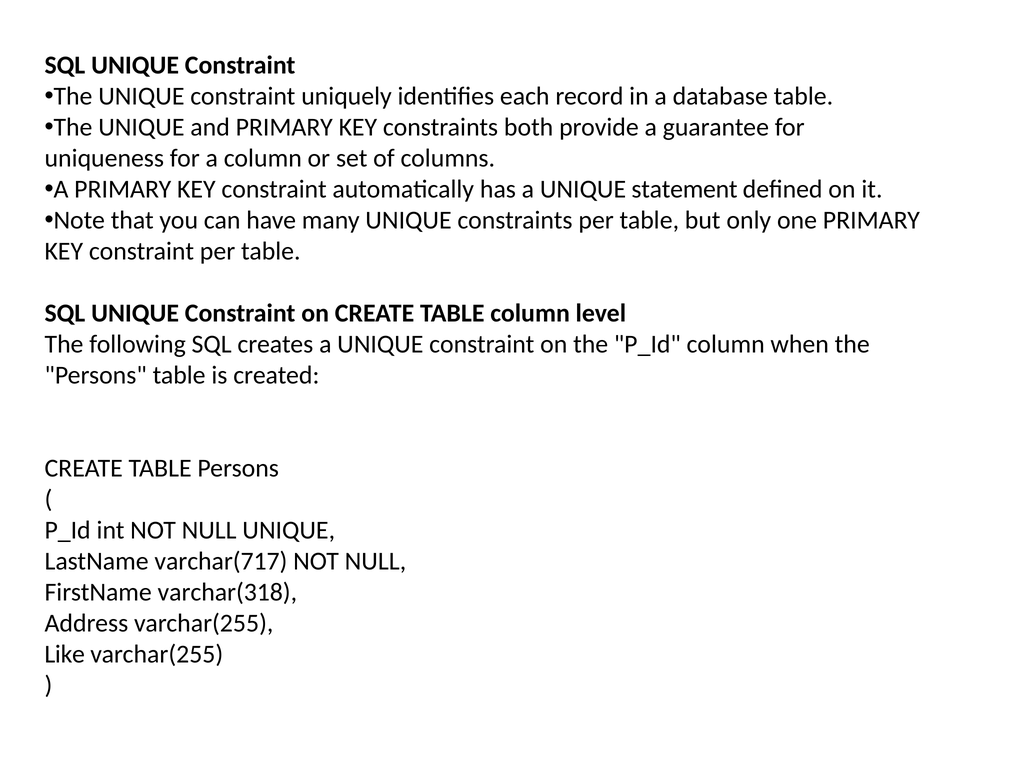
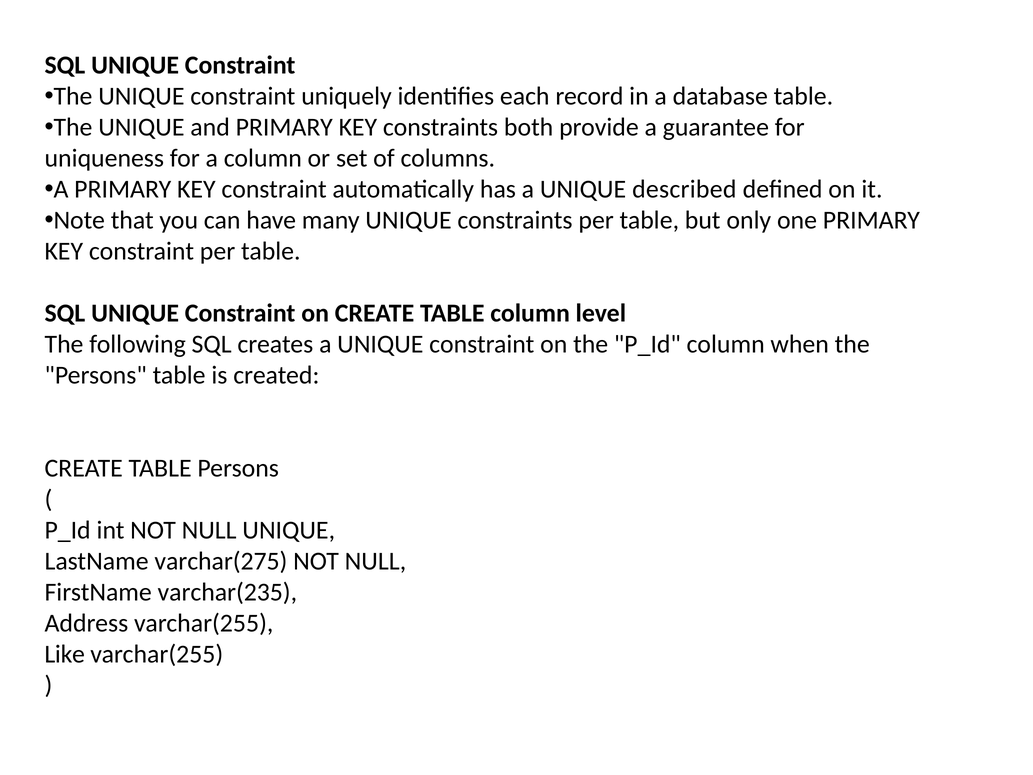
statement: statement -> described
varchar(717: varchar(717 -> varchar(275
varchar(318: varchar(318 -> varchar(235
